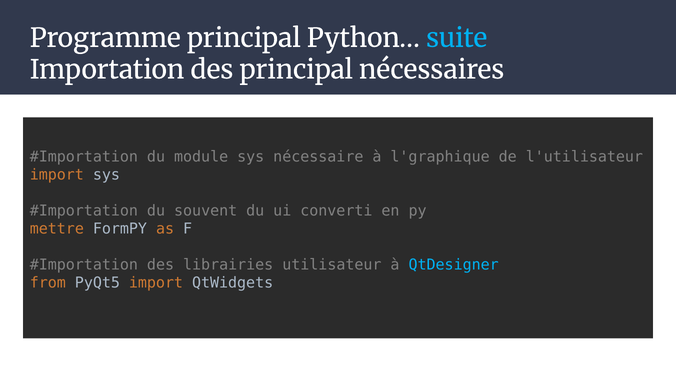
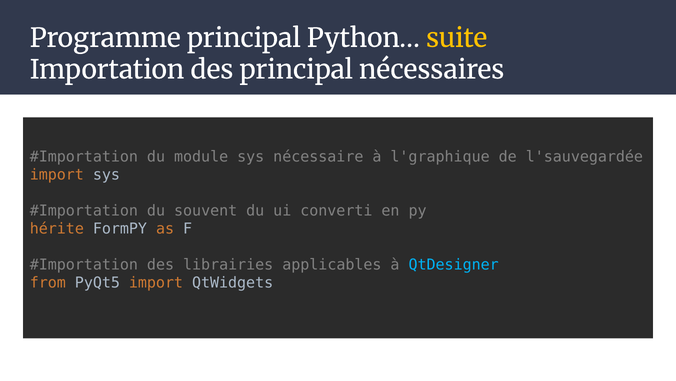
suite colour: light blue -> yellow
l'utilisateur: l'utilisateur -> l'sauvegardée
mettre: mettre -> hérite
utilisateur: utilisateur -> applicables
